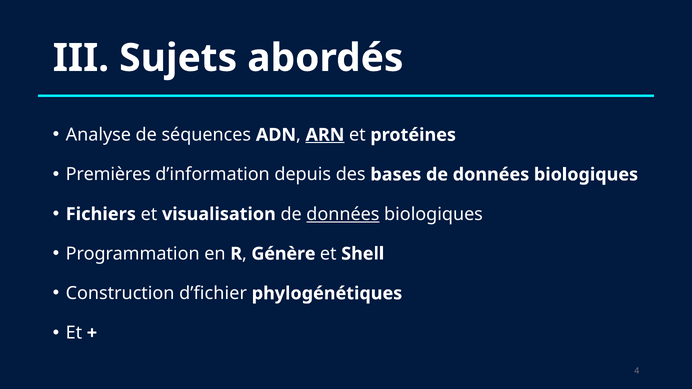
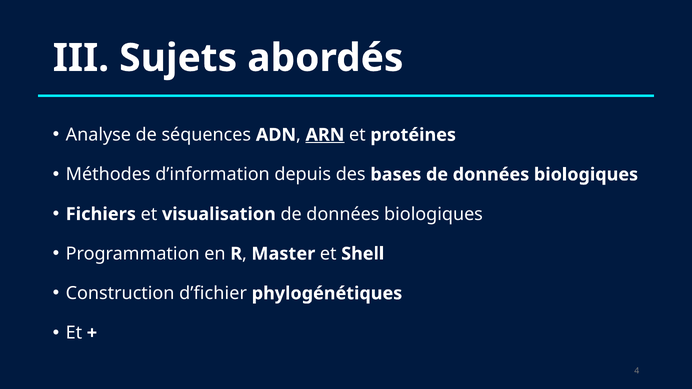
Premières: Premières -> Méthodes
données at (343, 214) underline: present -> none
Génère: Génère -> Master
